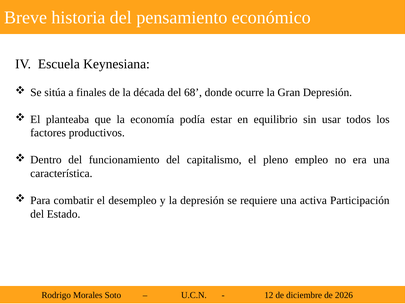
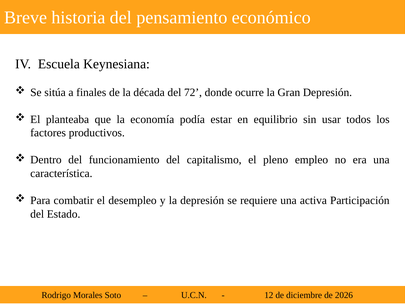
68: 68 -> 72
